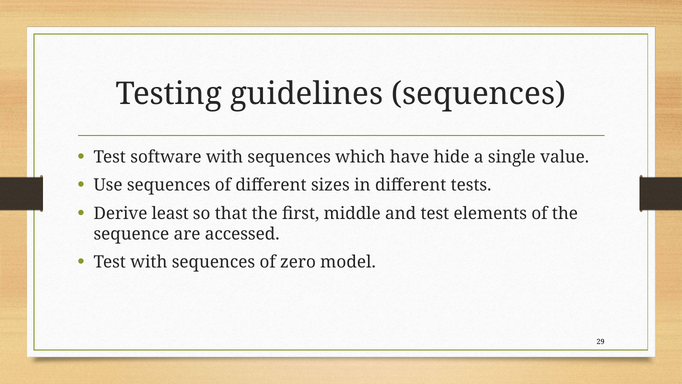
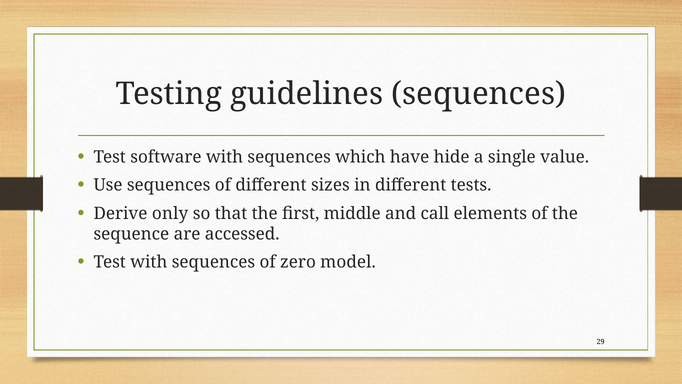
least: least -> only
and test: test -> call
